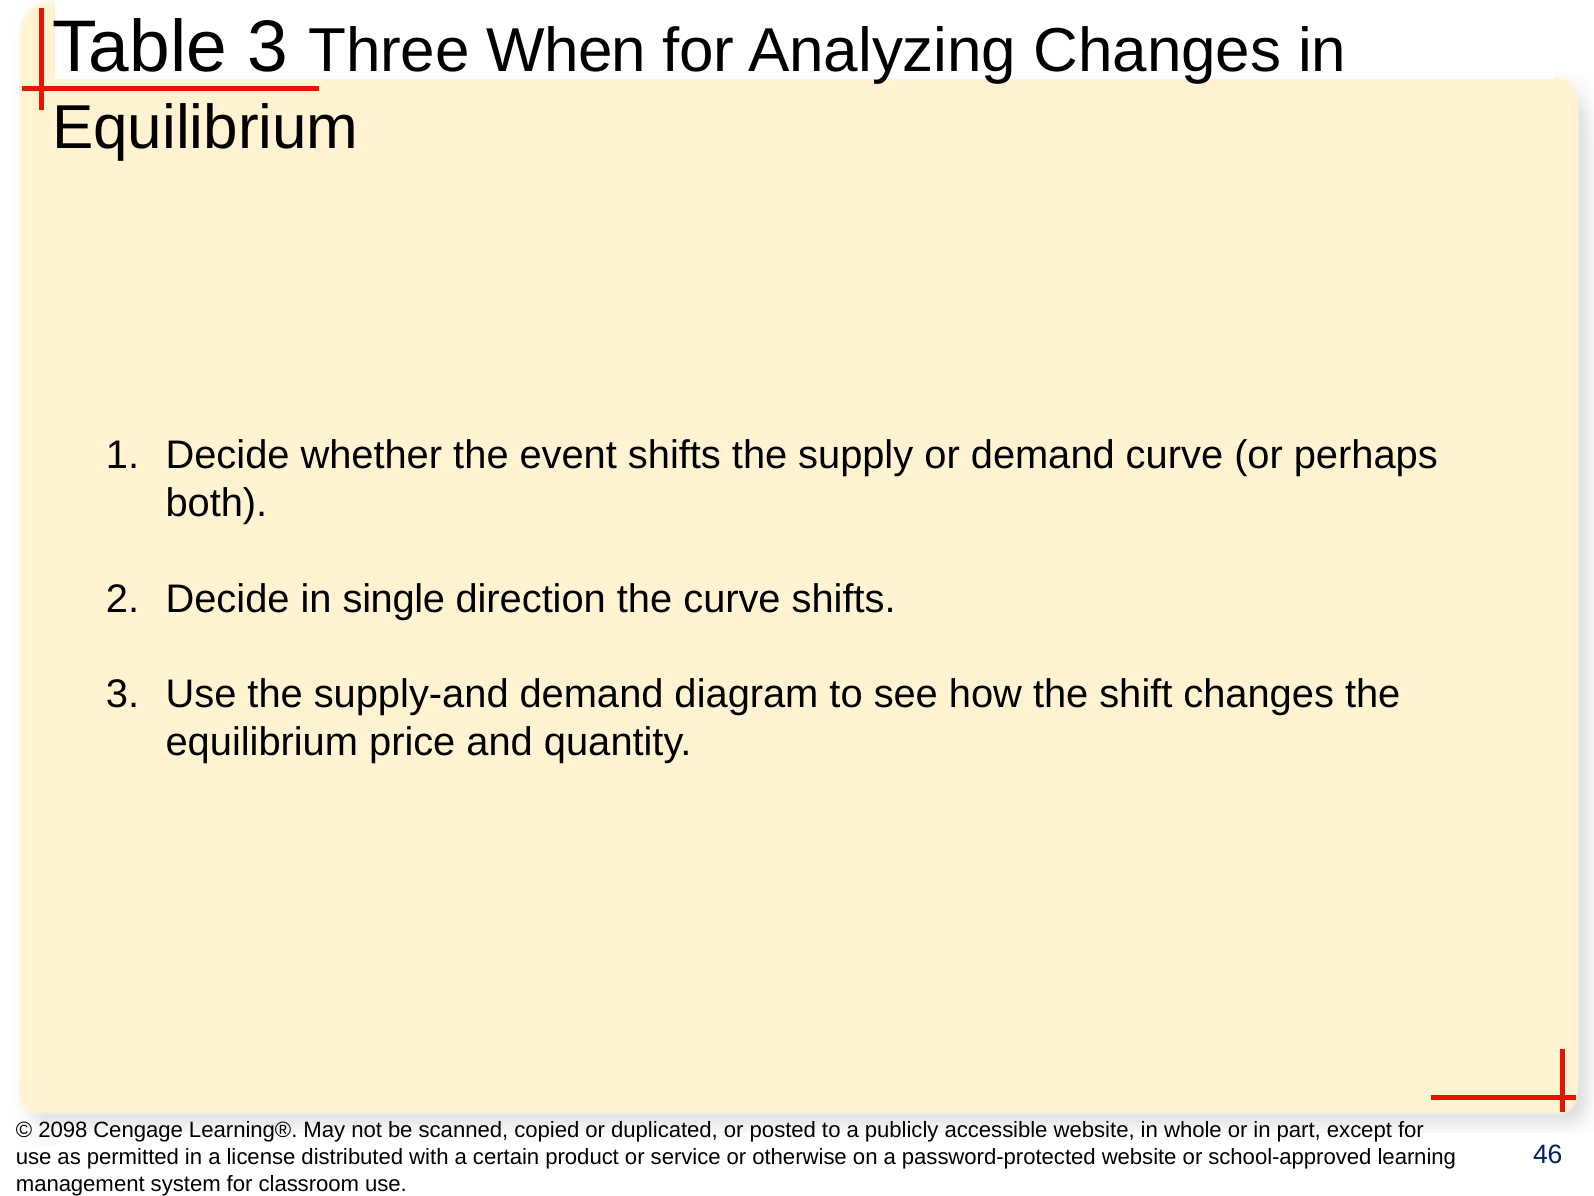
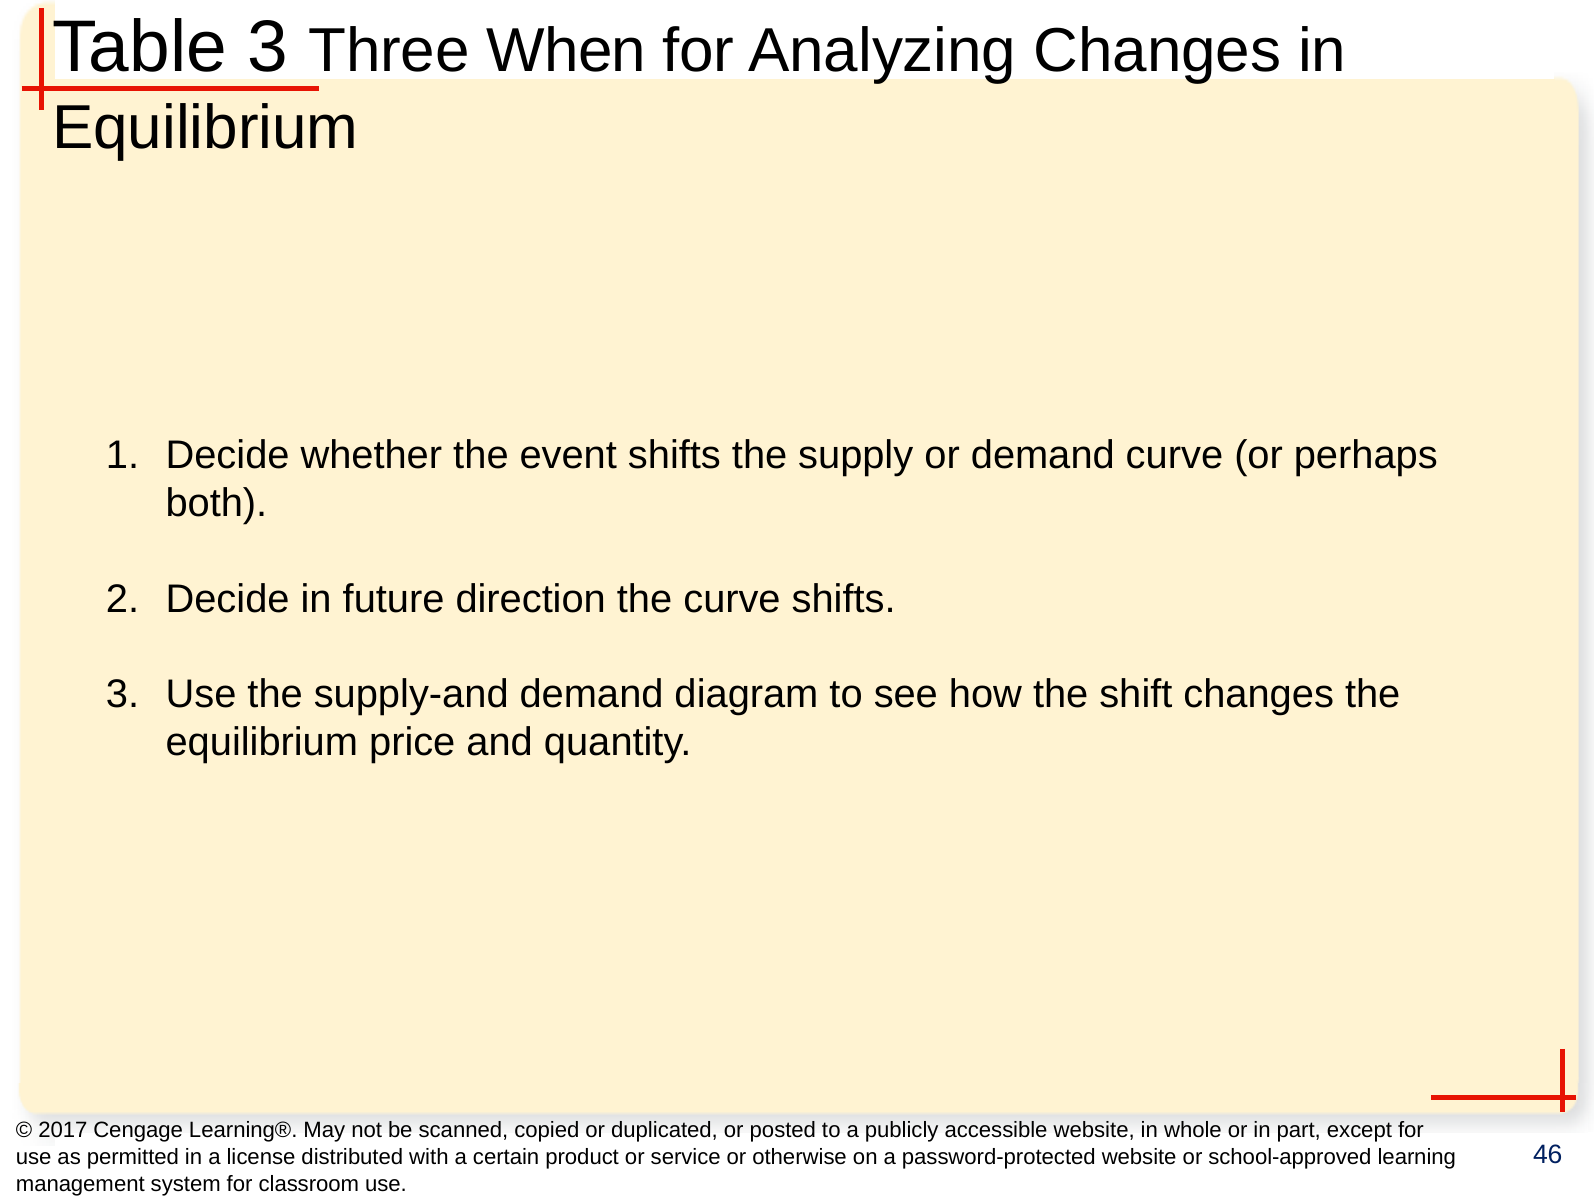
single: single -> future
2098: 2098 -> 2017
